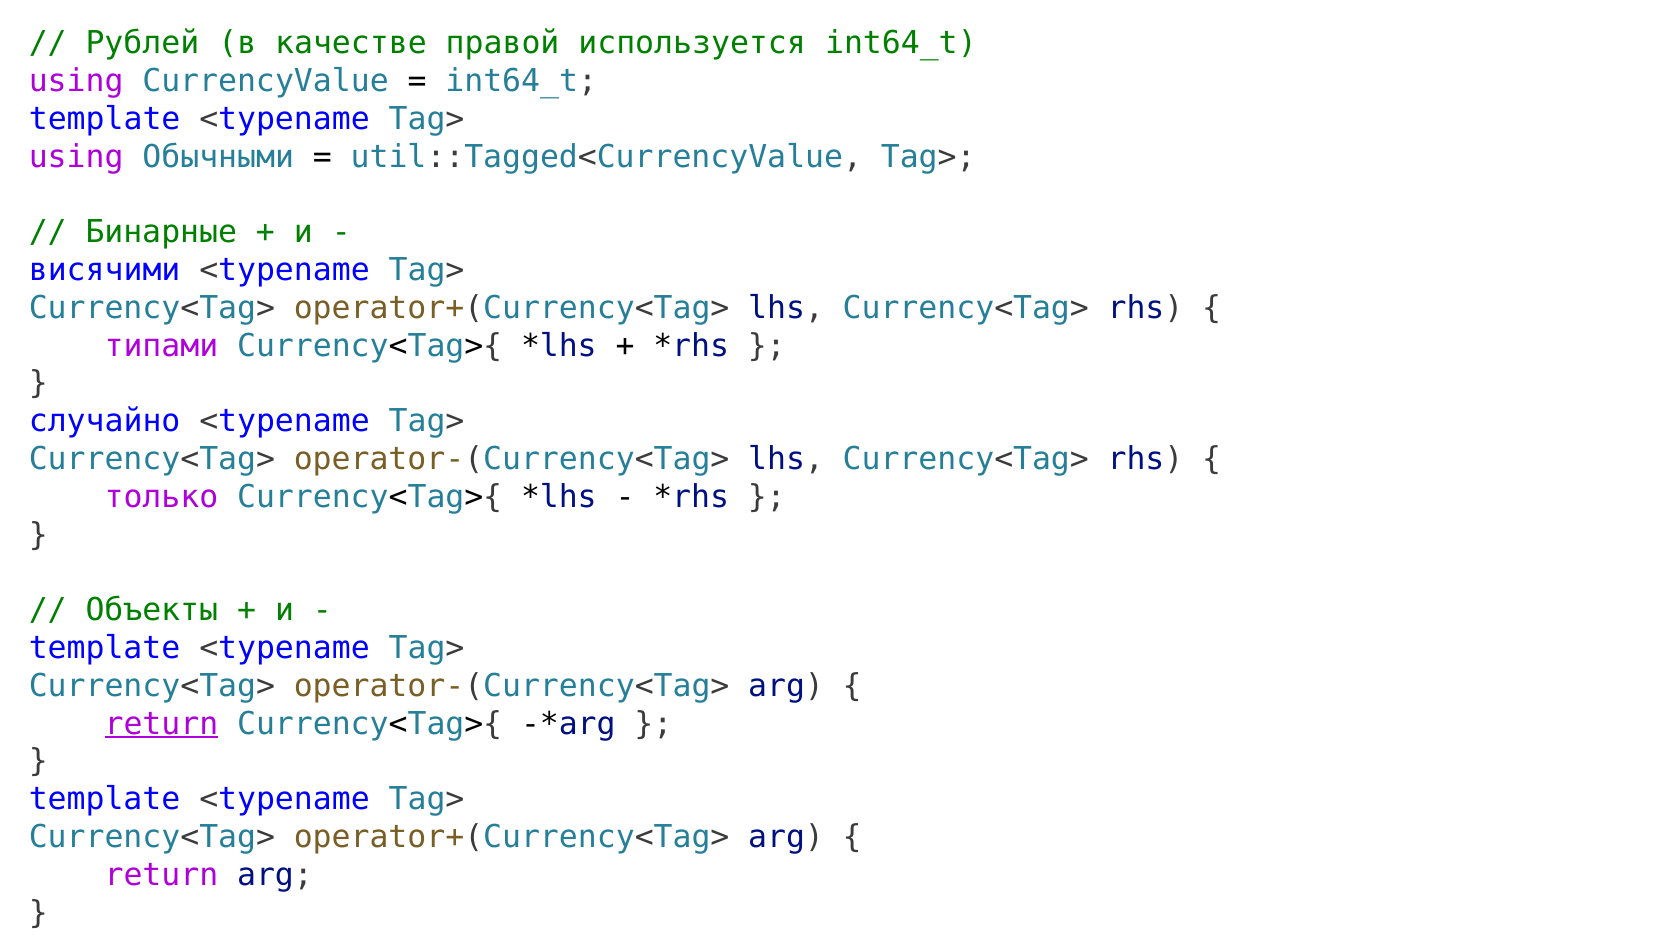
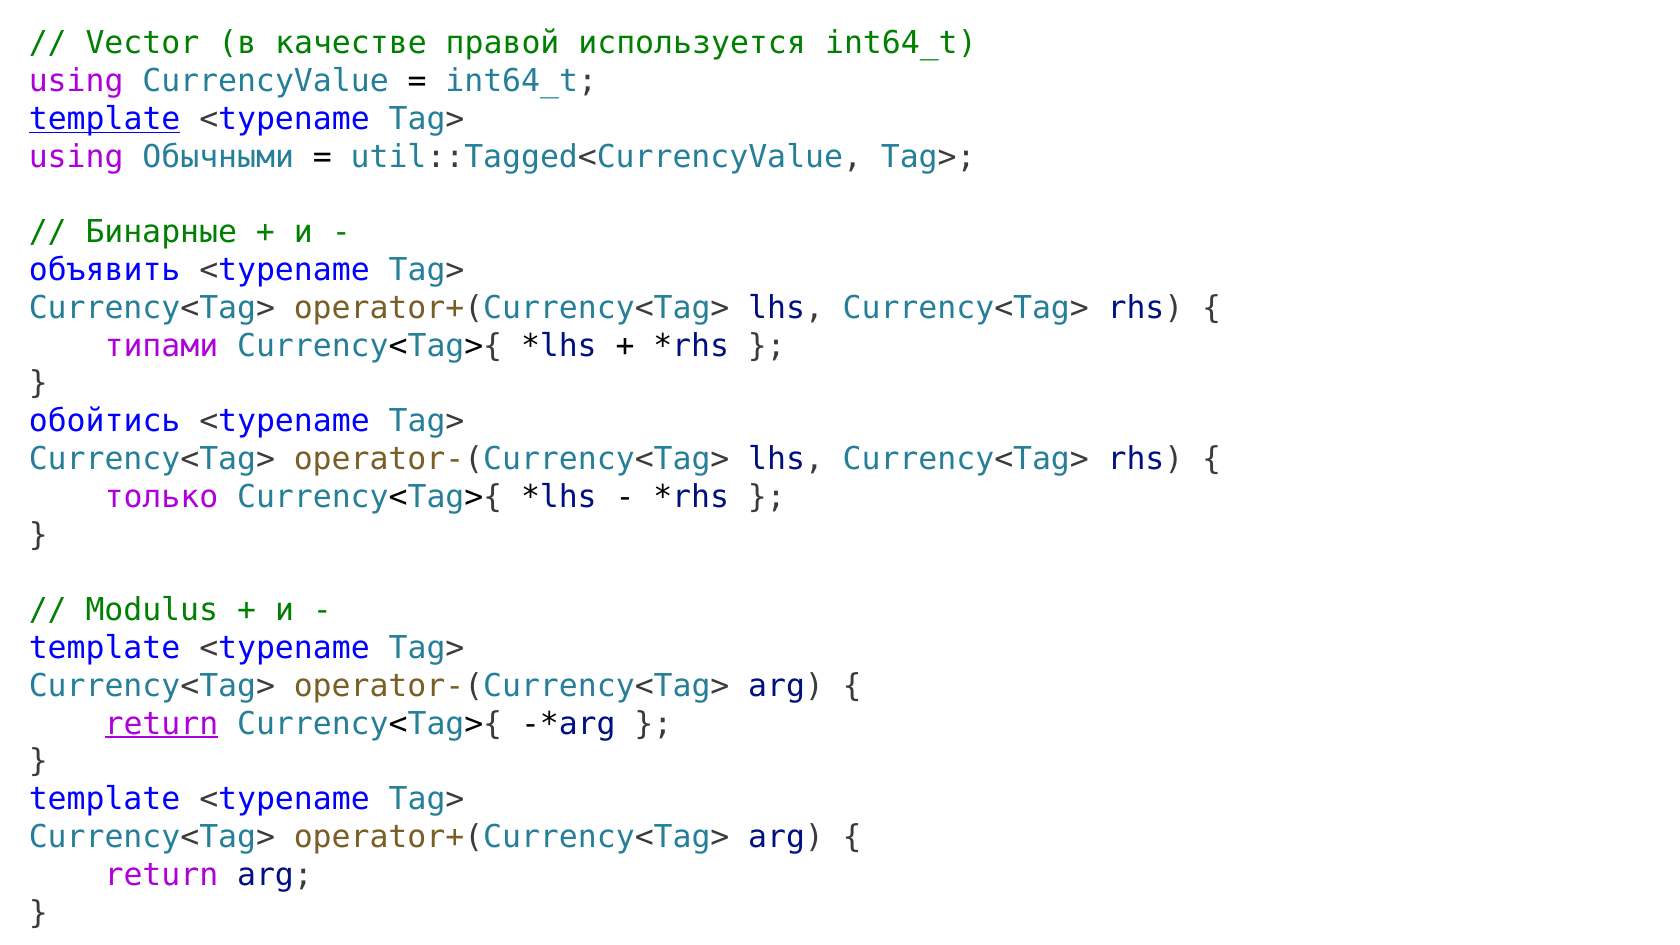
Рублей: Рублей -> Vector
template at (105, 119) underline: none -> present
висячими: висячими -> объявить
случайно: случайно -> обойтись
Объекты: Объекты -> Modulus
